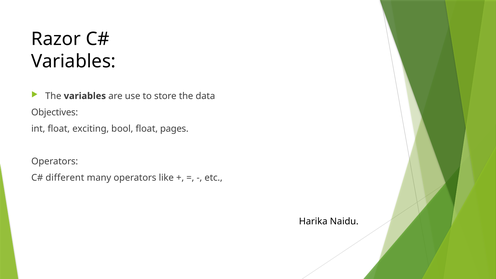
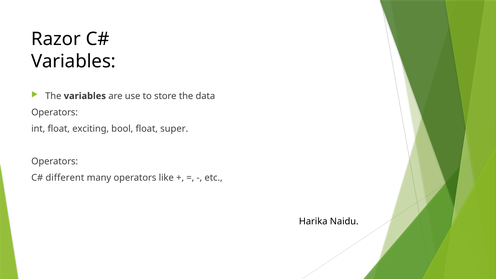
Objectives at (55, 112): Objectives -> Operators
pages: pages -> super
